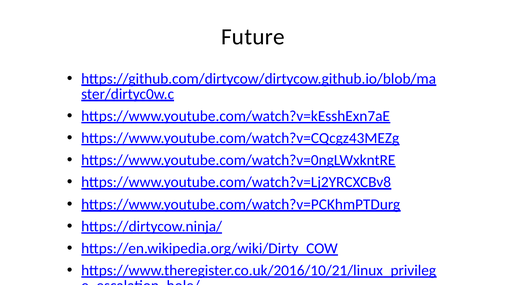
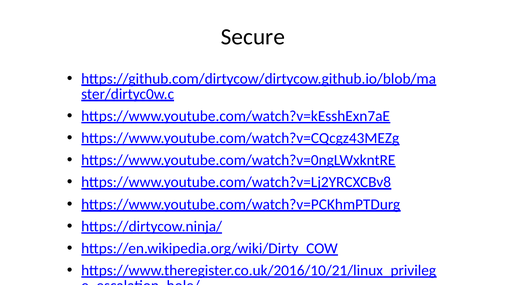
Future: Future -> Secure
